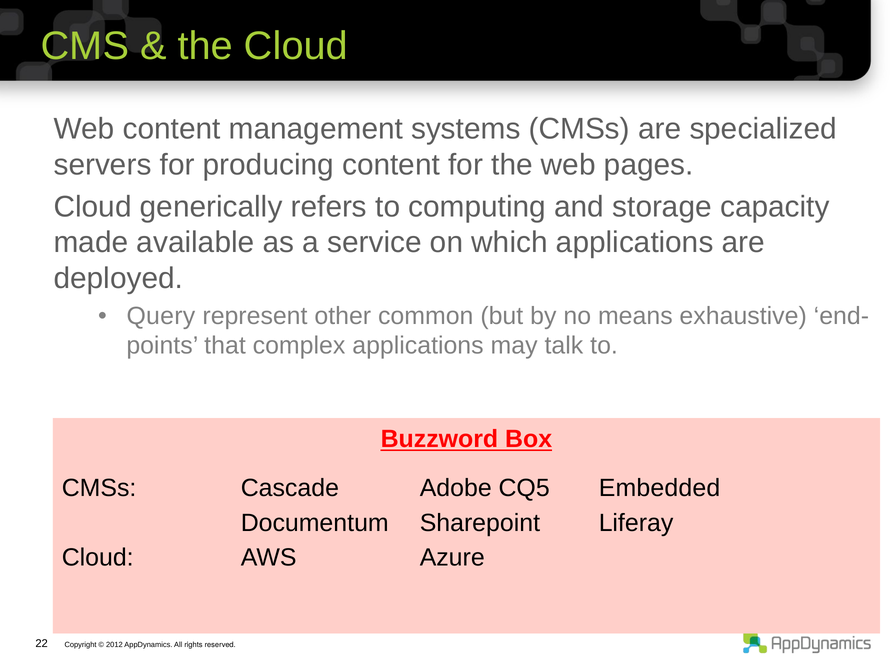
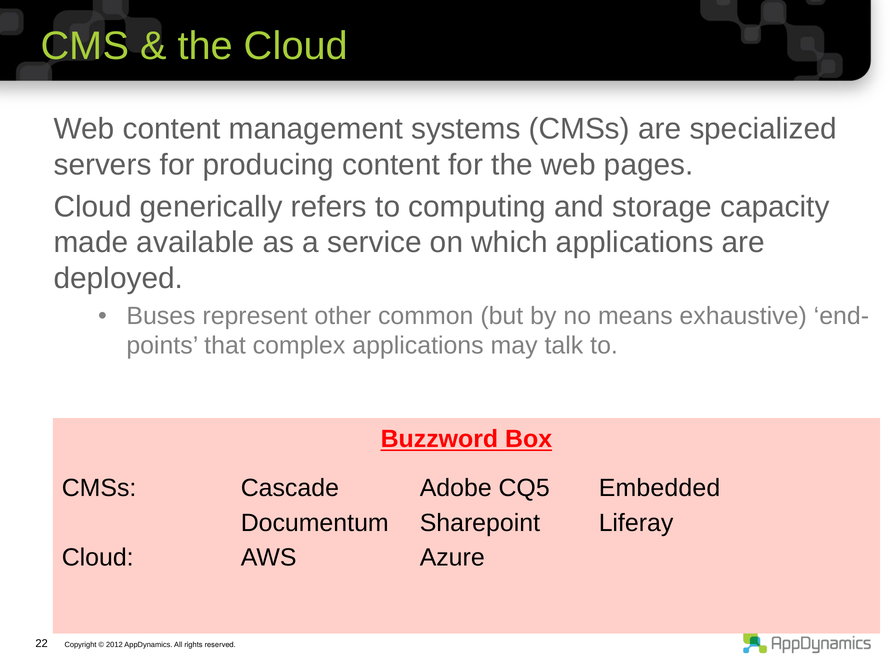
Query: Query -> Buses
